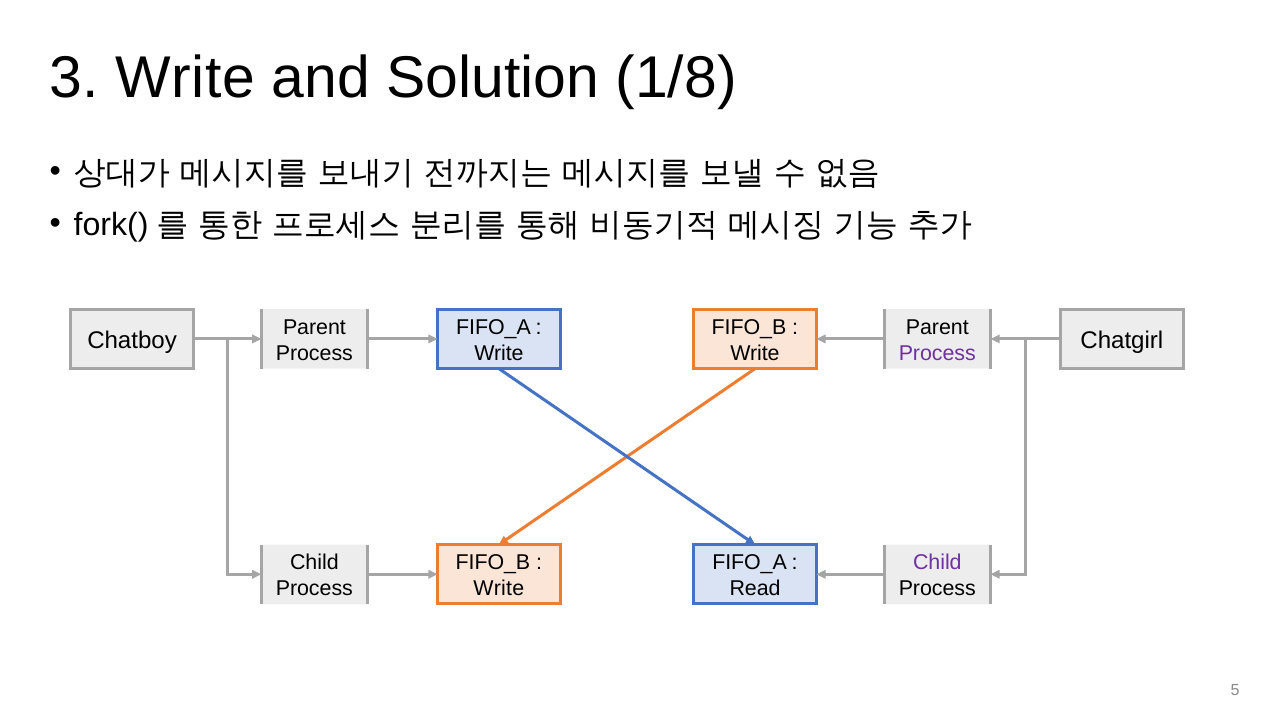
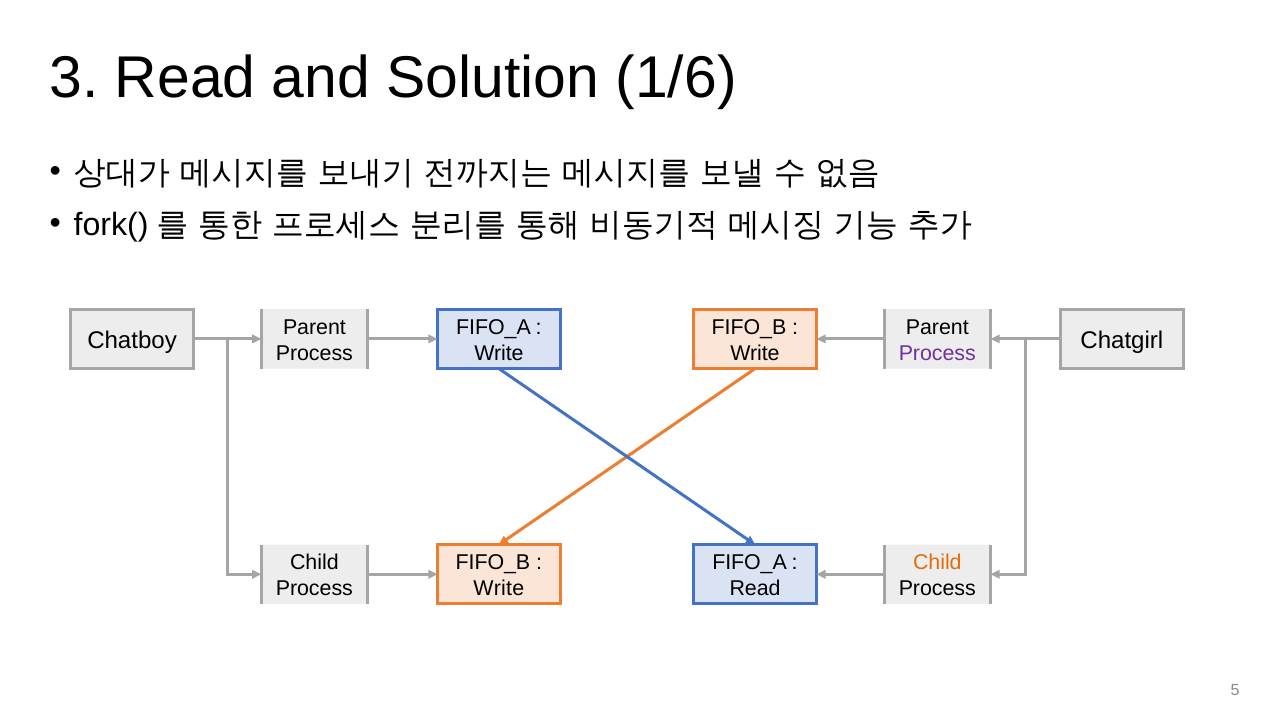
3 Write: Write -> Read
1/8: 1/8 -> 1/6
Child at (937, 563) colour: purple -> orange
